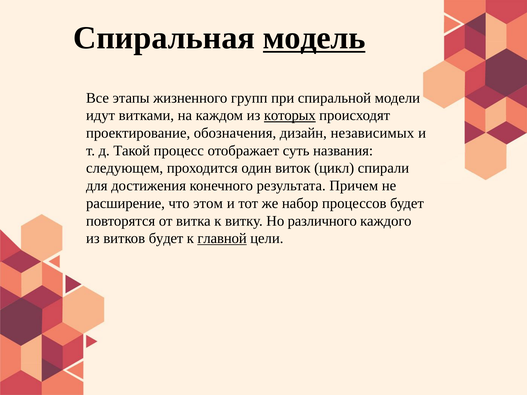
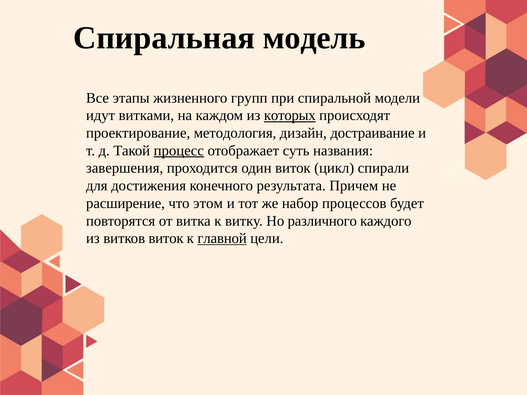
модель underline: present -> none
обозначения: обозначения -> методология
независимых: независимых -> достраивание
процесс underline: none -> present
следующем: следующем -> завершения
витков будет: будет -> виток
